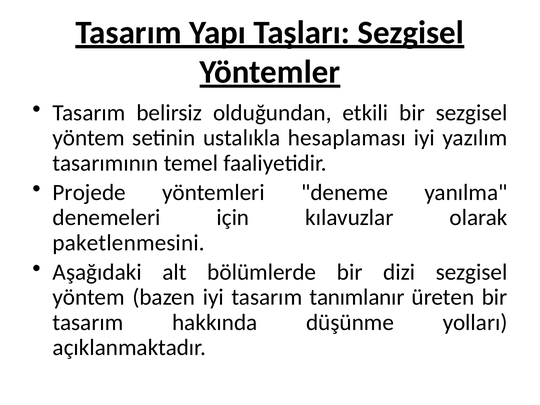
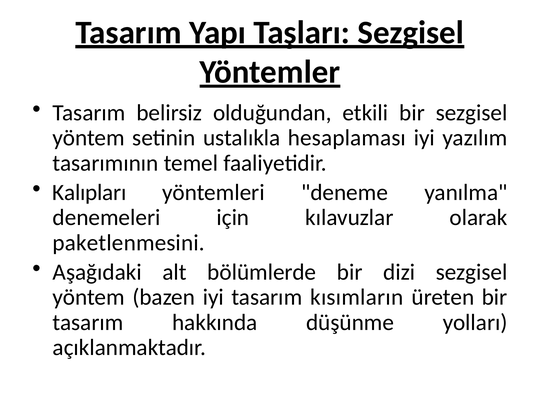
Projede: Projede -> Kalıpları
tanımlanır: tanımlanır -> kısımların
